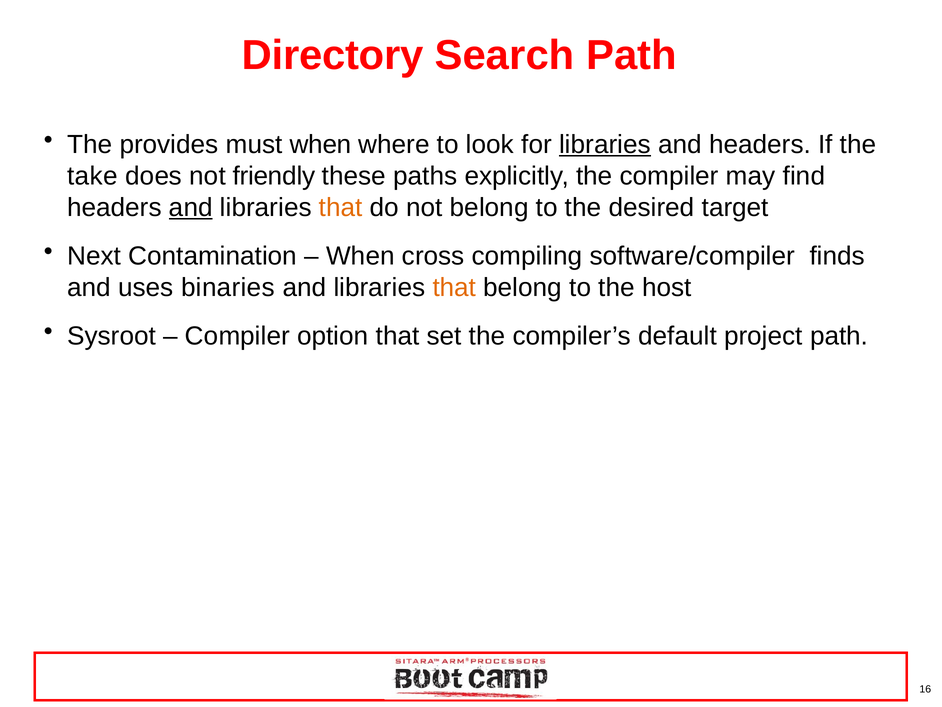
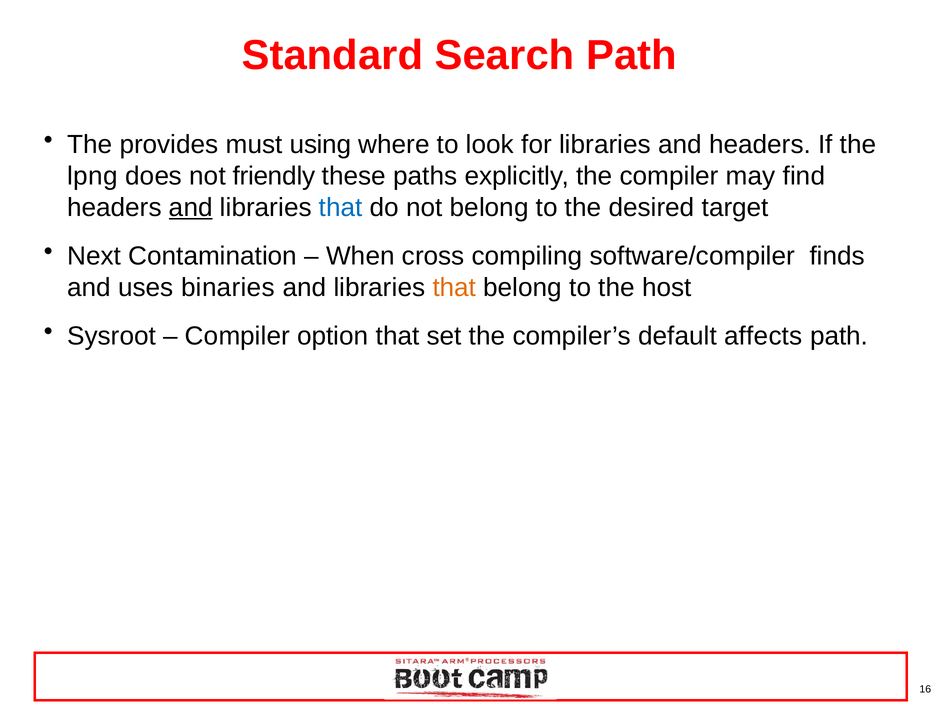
Directory: Directory -> Standard
must when: when -> using
libraries at (605, 144) underline: present -> none
take: take -> lpng
that at (341, 207) colour: orange -> blue
project: project -> affects
